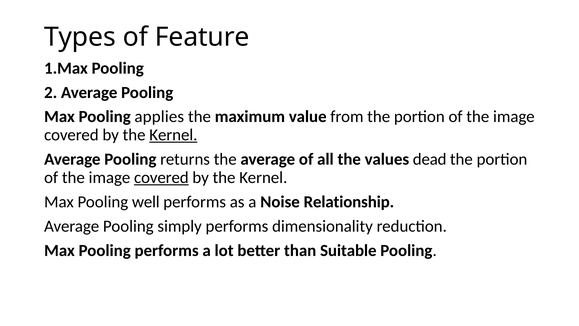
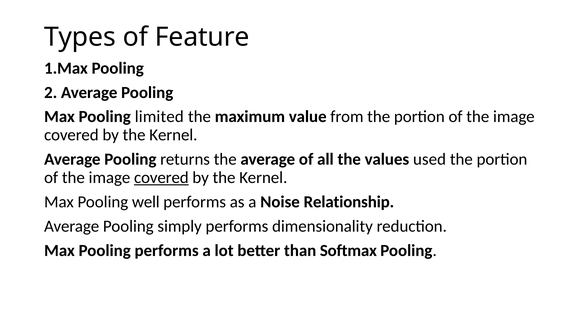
applies: applies -> limited
Kernel at (173, 135) underline: present -> none
dead: dead -> used
Suitable: Suitable -> Softmax
